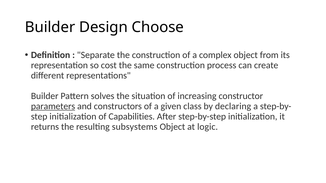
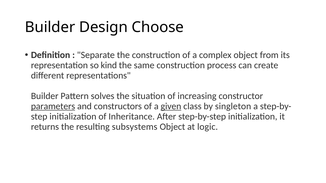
cost: cost -> kind
given underline: none -> present
declaring: declaring -> singleton
Capabilities: Capabilities -> Inheritance
